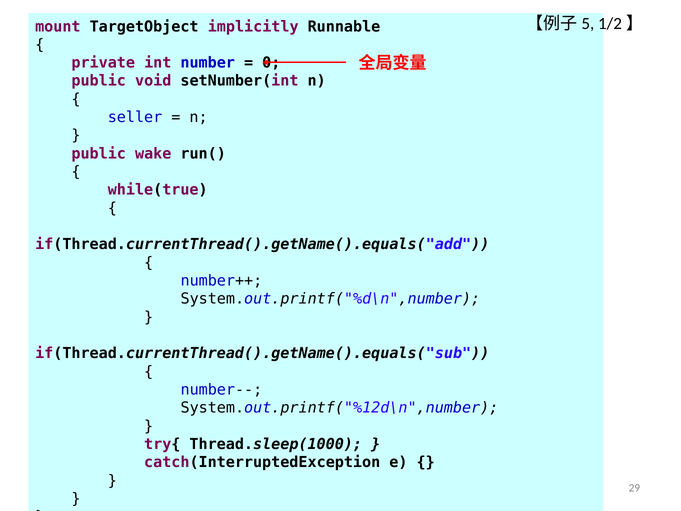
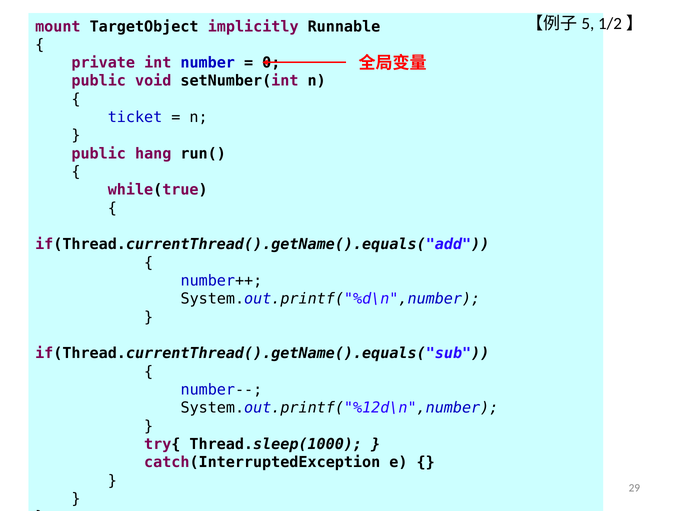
seller: seller -> ticket
wake: wake -> hang
